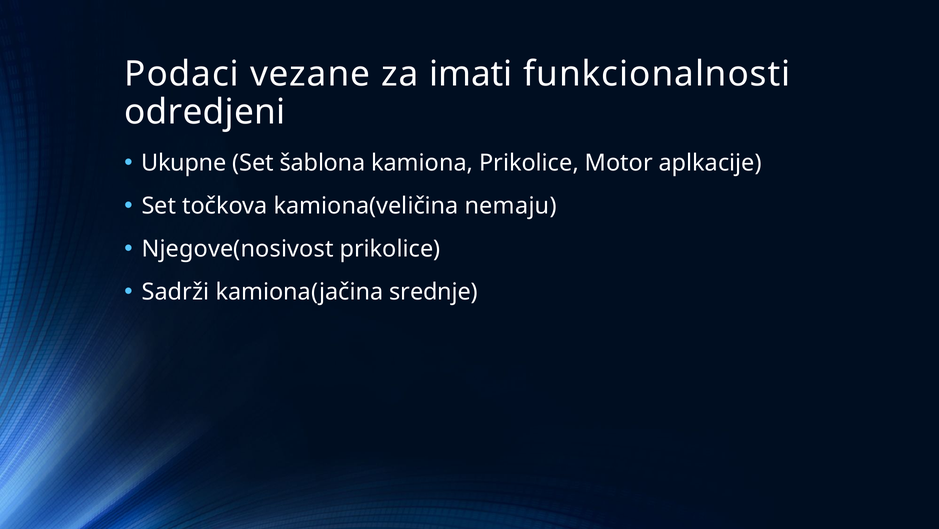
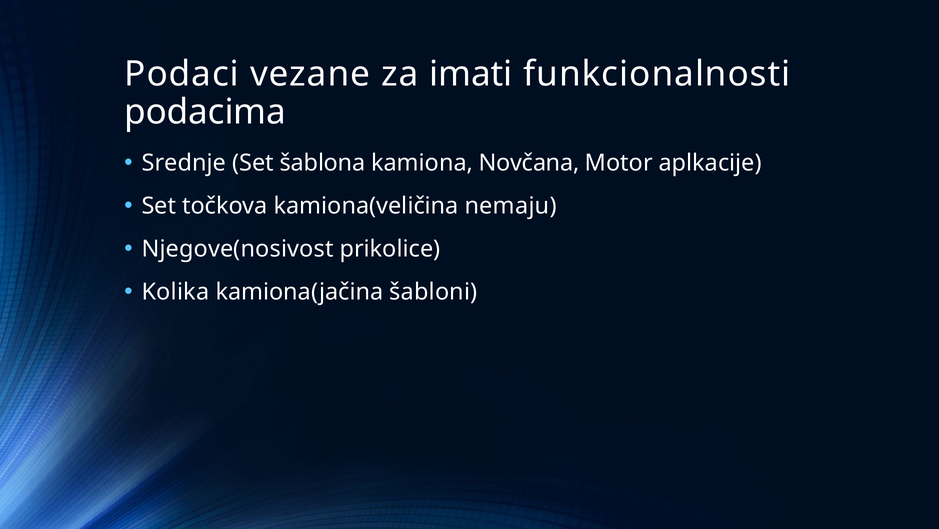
odredjeni: odredjeni -> podacima
Ukupne: Ukupne -> Srednje
kamiona Prikolice: Prikolice -> Novčana
Sadrži: Sadrži -> Kolika
srednje: srednje -> šabloni
